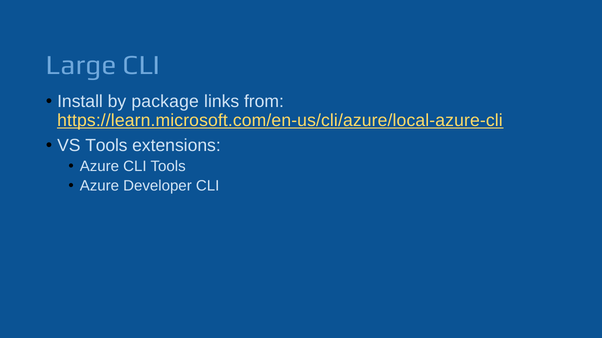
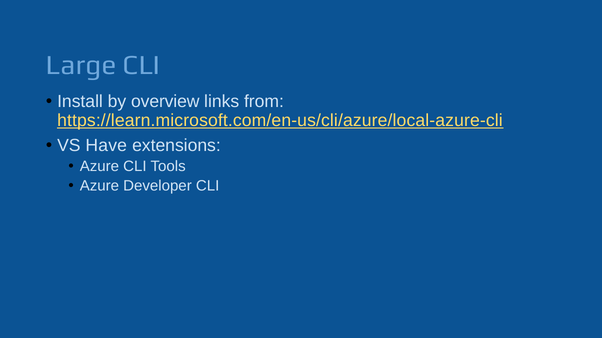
package: package -> overview
VS Tools: Tools -> Have
